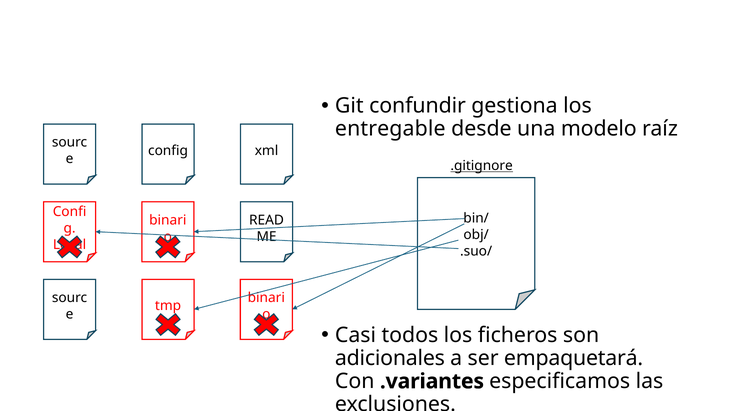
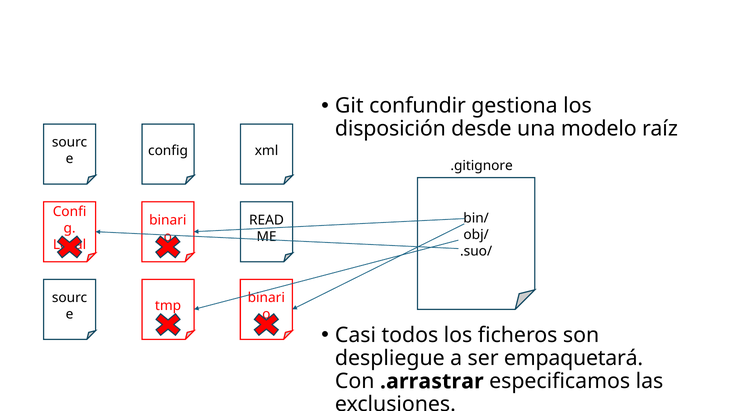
entregable: entregable -> disposición
.gitignore at (482, 166) underline: present -> none
adicionales: adicionales -> despliegue
.variantes: .variantes -> .arrastrar
